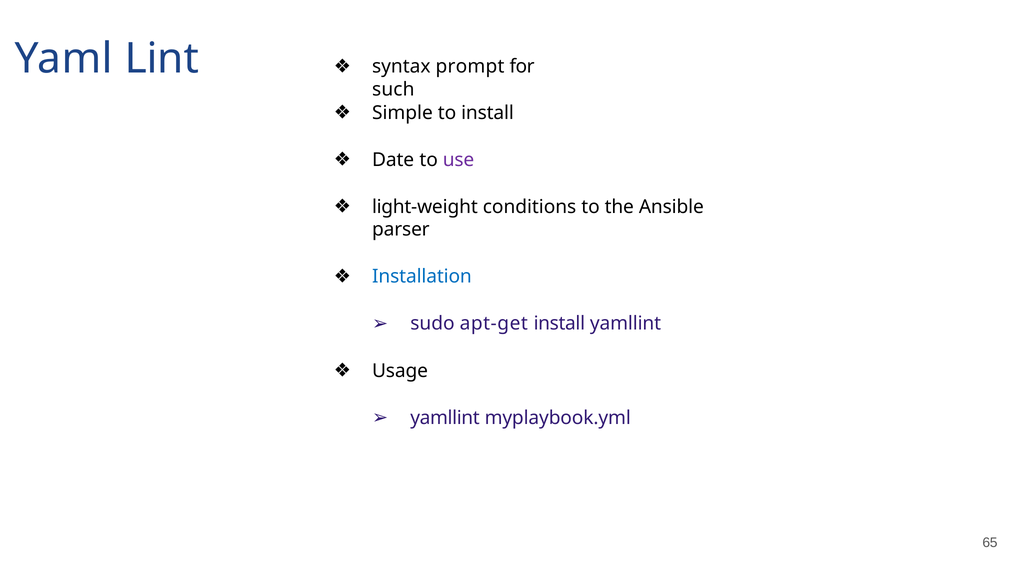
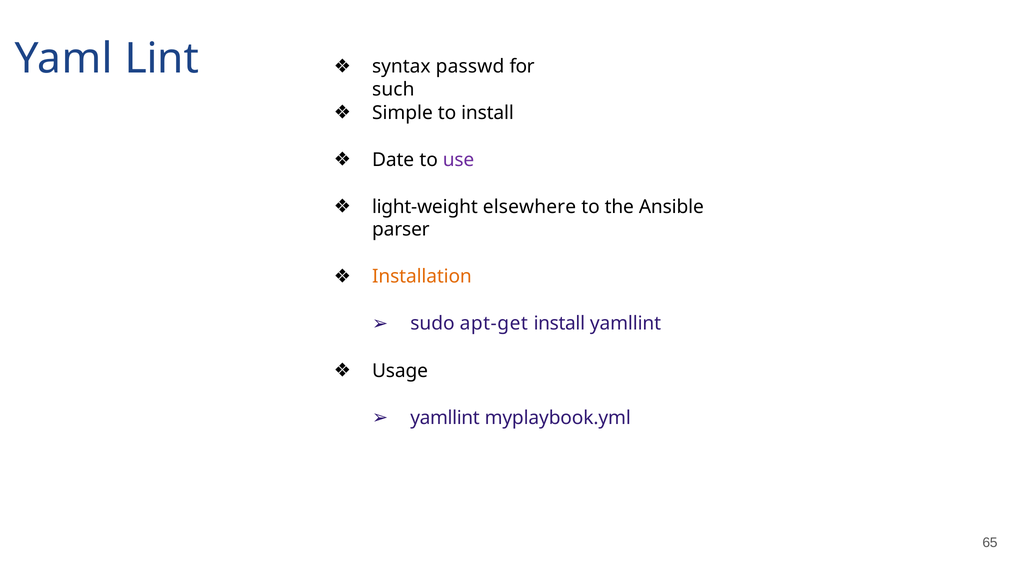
prompt: prompt -> passwd
conditions: conditions -> elsewhere
Installation colour: blue -> orange
